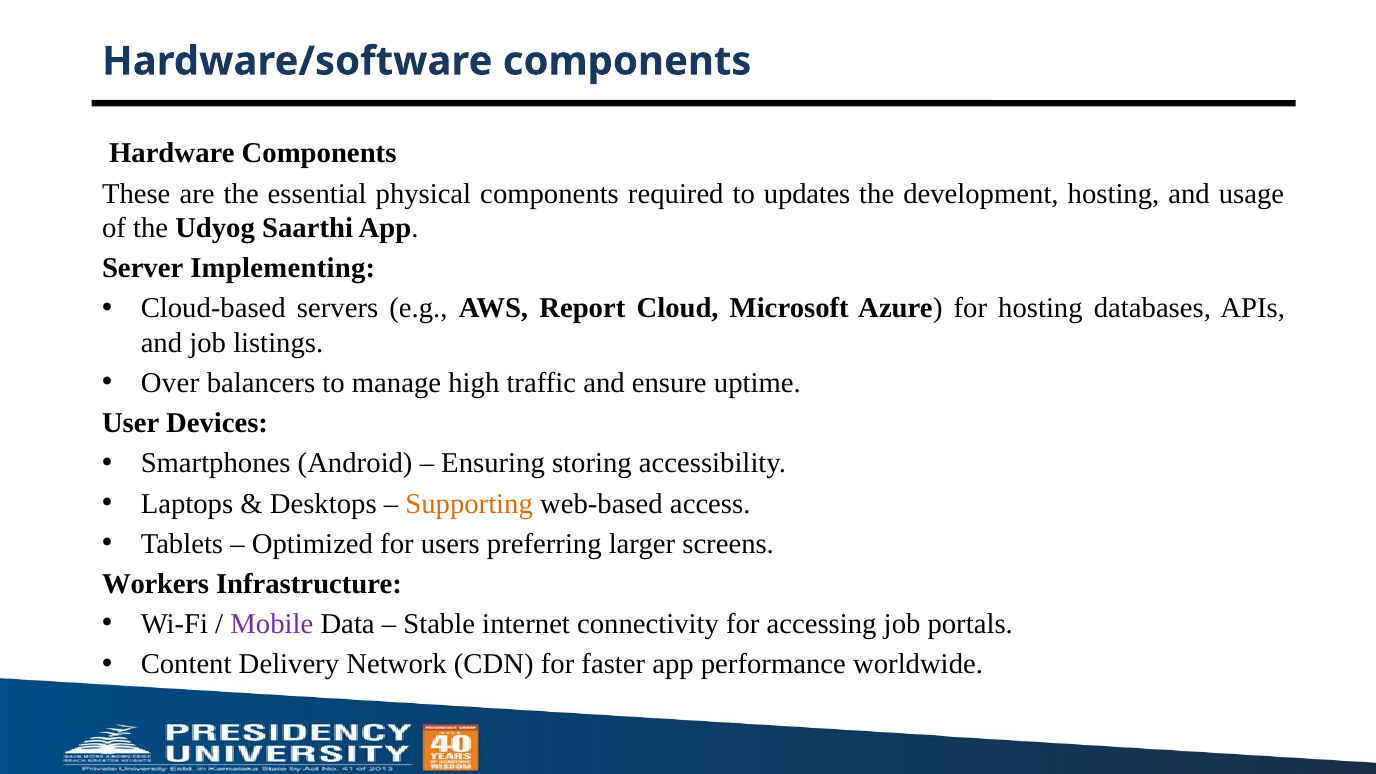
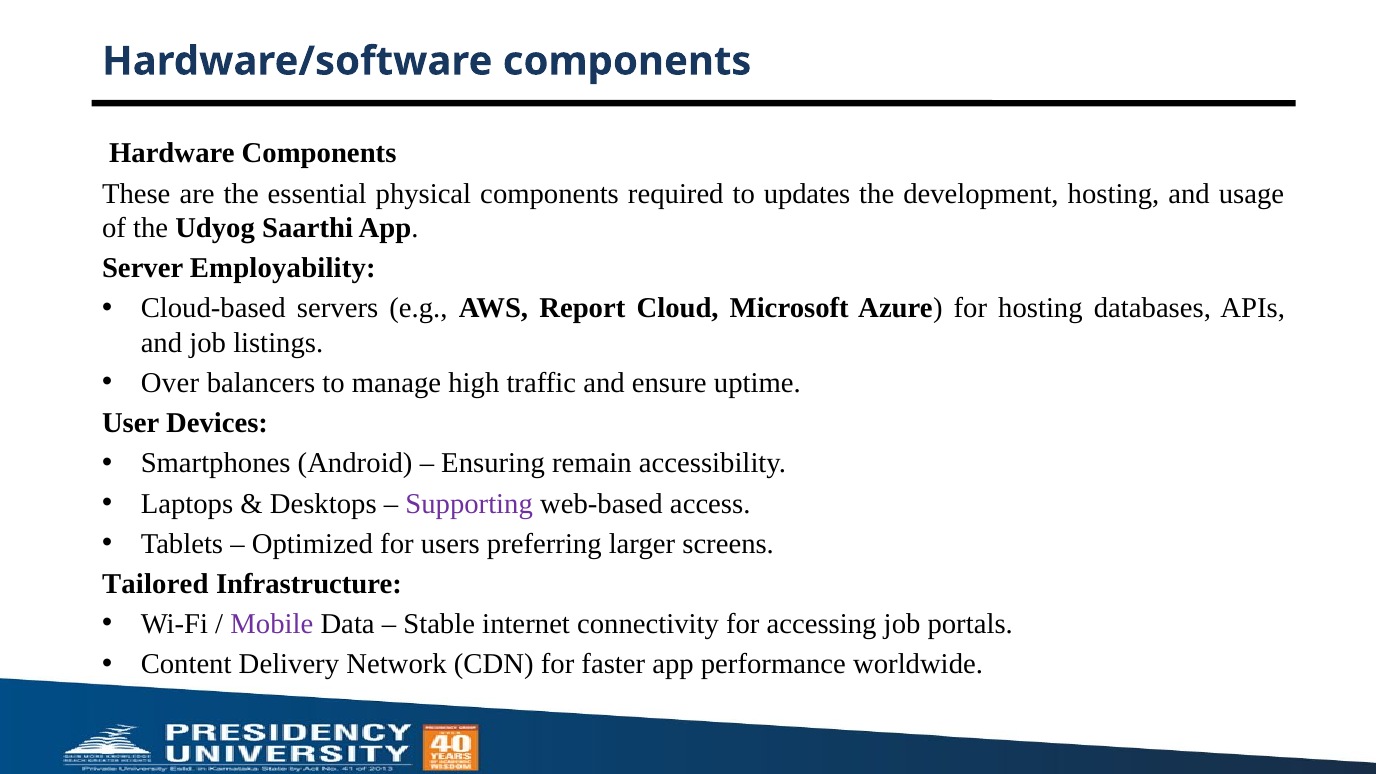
Implementing: Implementing -> Employability
storing: storing -> remain
Supporting colour: orange -> purple
Workers: Workers -> Tailored
